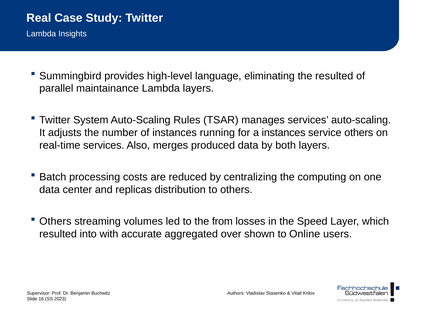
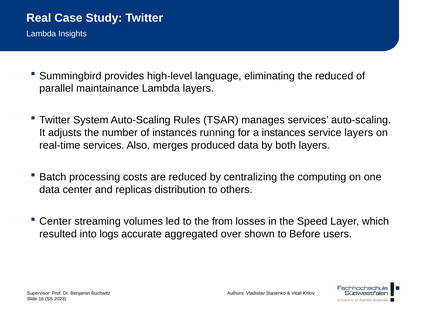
the resulted: resulted -> reduced
service others: others -> layers
Others at (55, 222): Others -> Center
with: with -> logs
Online: Online -> Before
